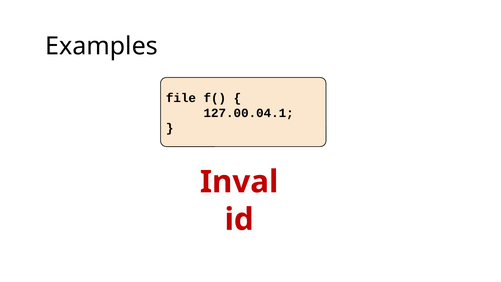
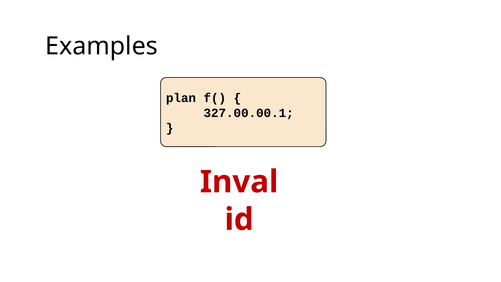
file: file -> plan
127.00.04.1: 127.00.04.1 -> 327.00.00.1
